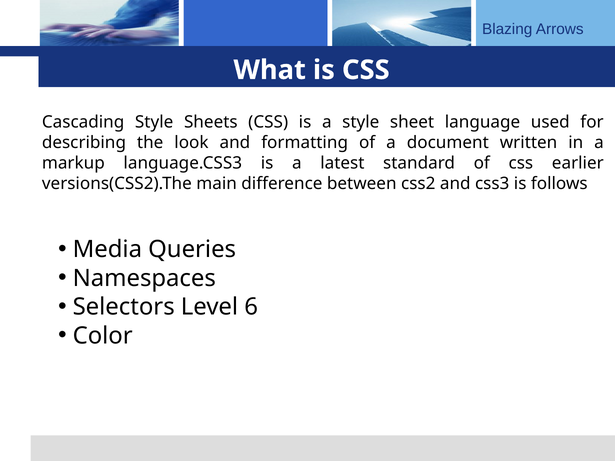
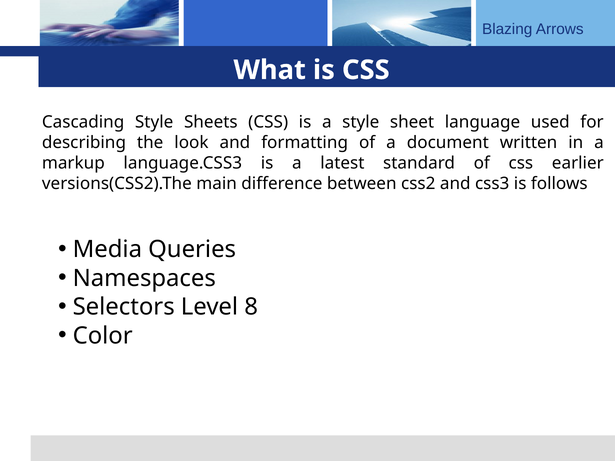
6: 6 -> 8
